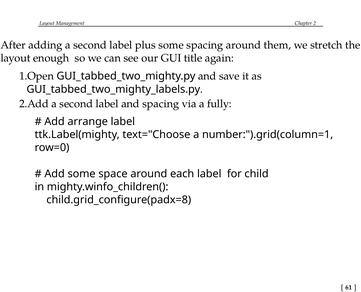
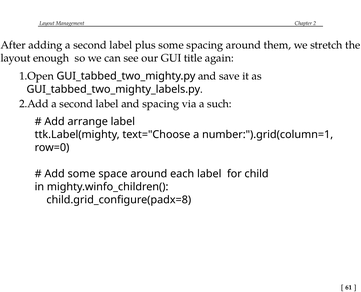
fully: fully -> such
